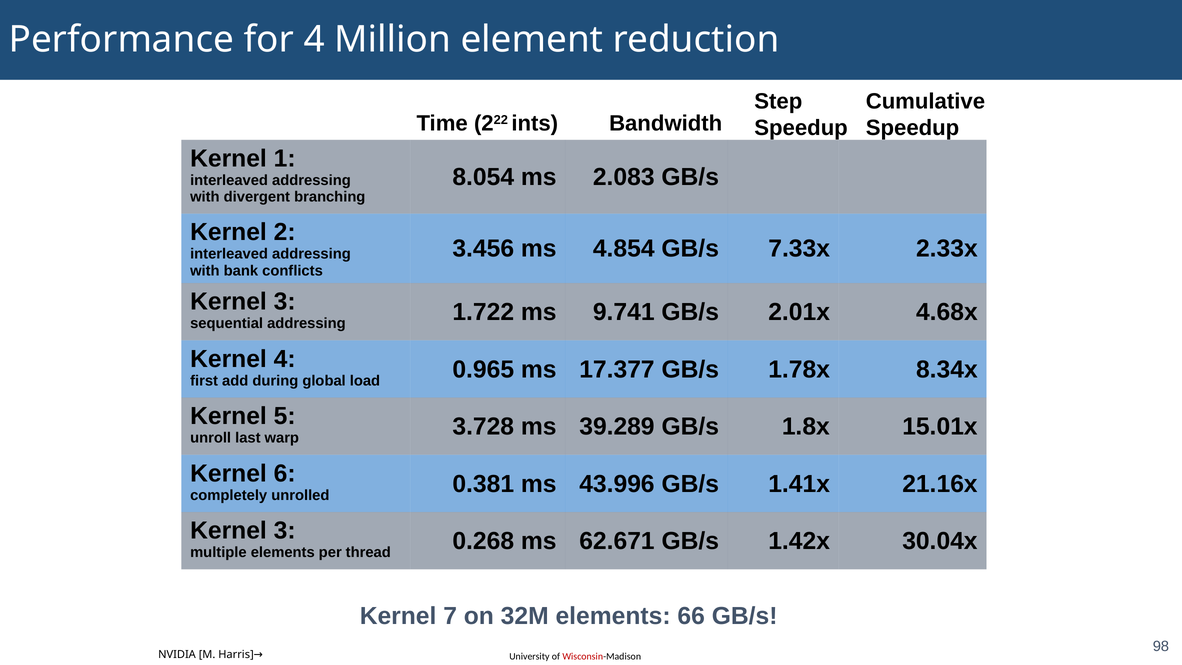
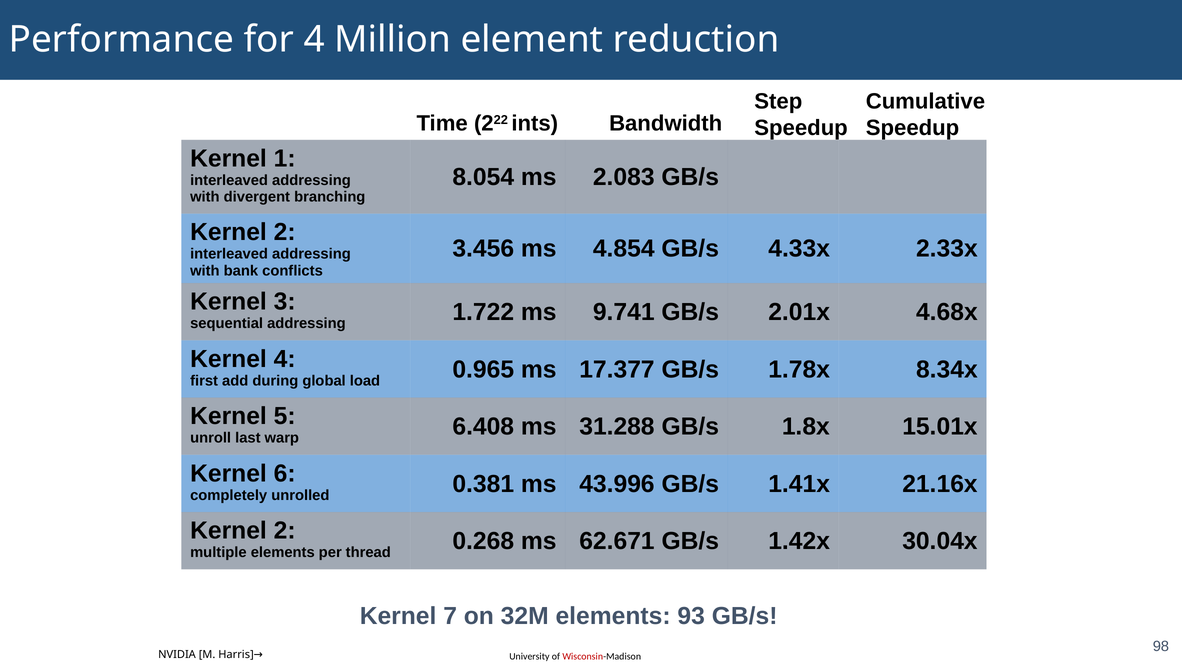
7.33x: 7.33x -> 4.33x
3.728: 3.728 -> 6.408
39.289: 39.289 -> 31.288
3 at (285, 531): 3 -> 2
66: 66 -> 93
